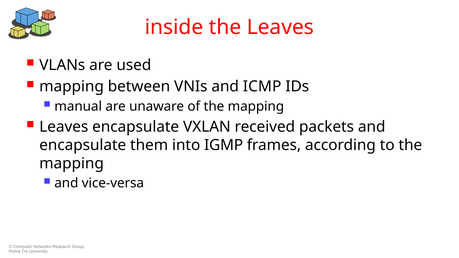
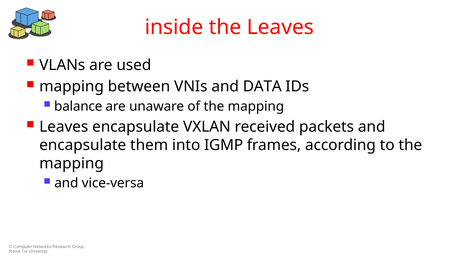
ICMP: ICMP -> DATA
manual: manual -> balance
